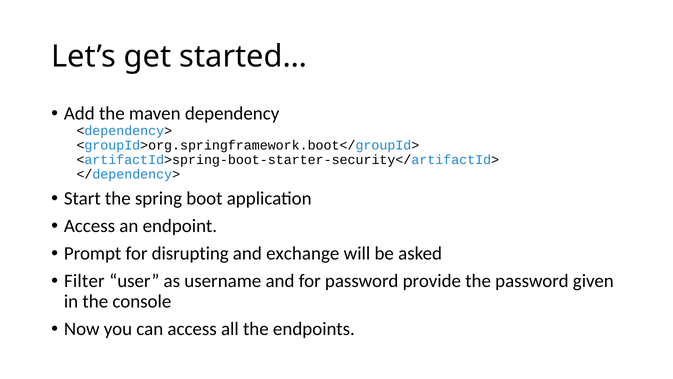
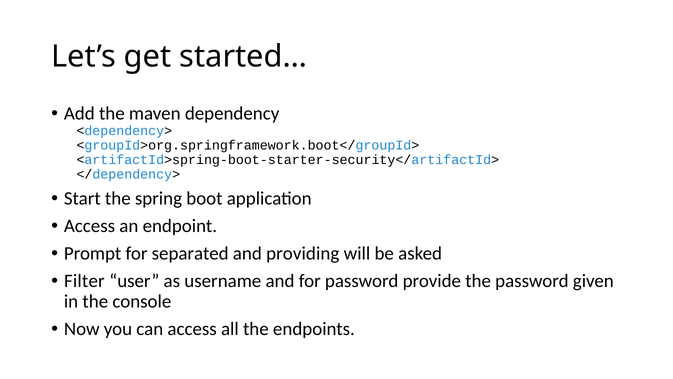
disrupting: disrupting -> separated
exchange: exchange -> providing
